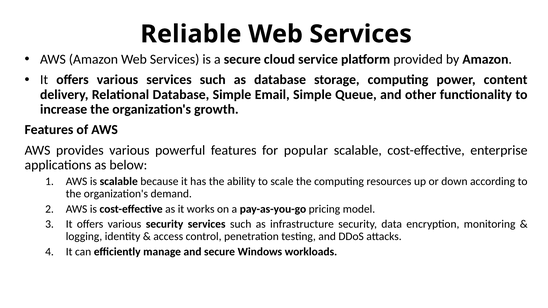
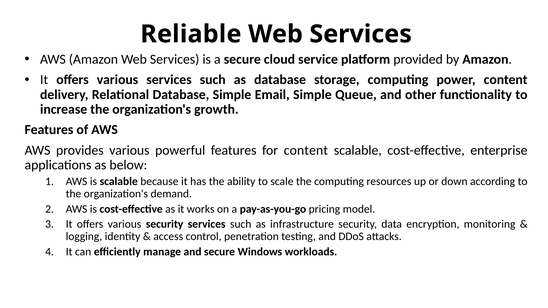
for popular: popular -> content
